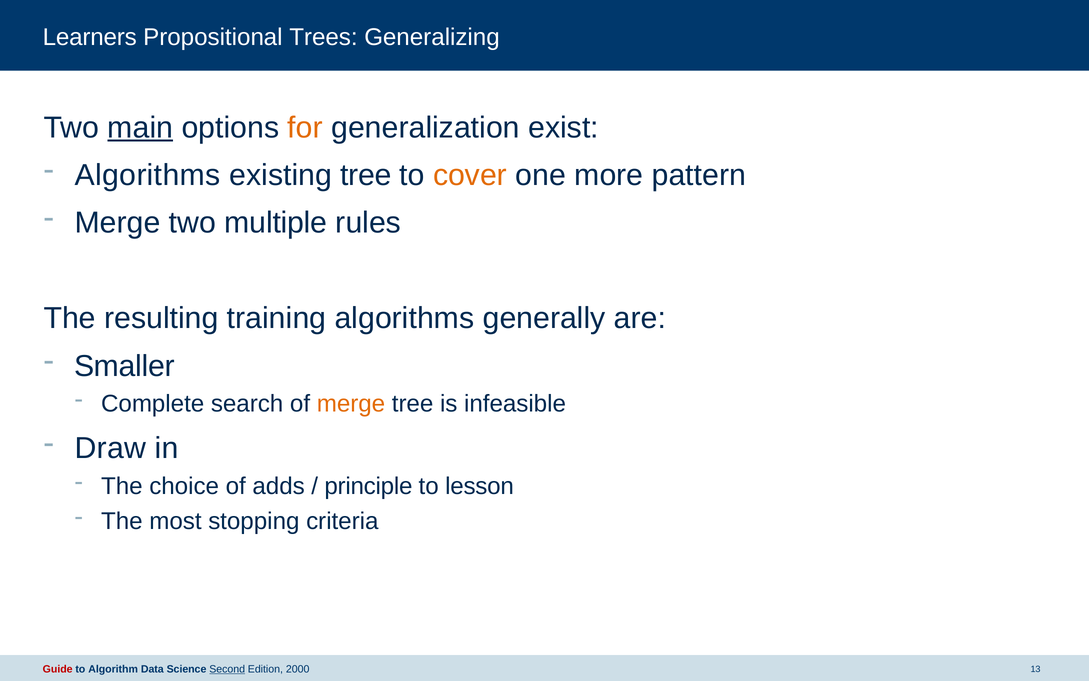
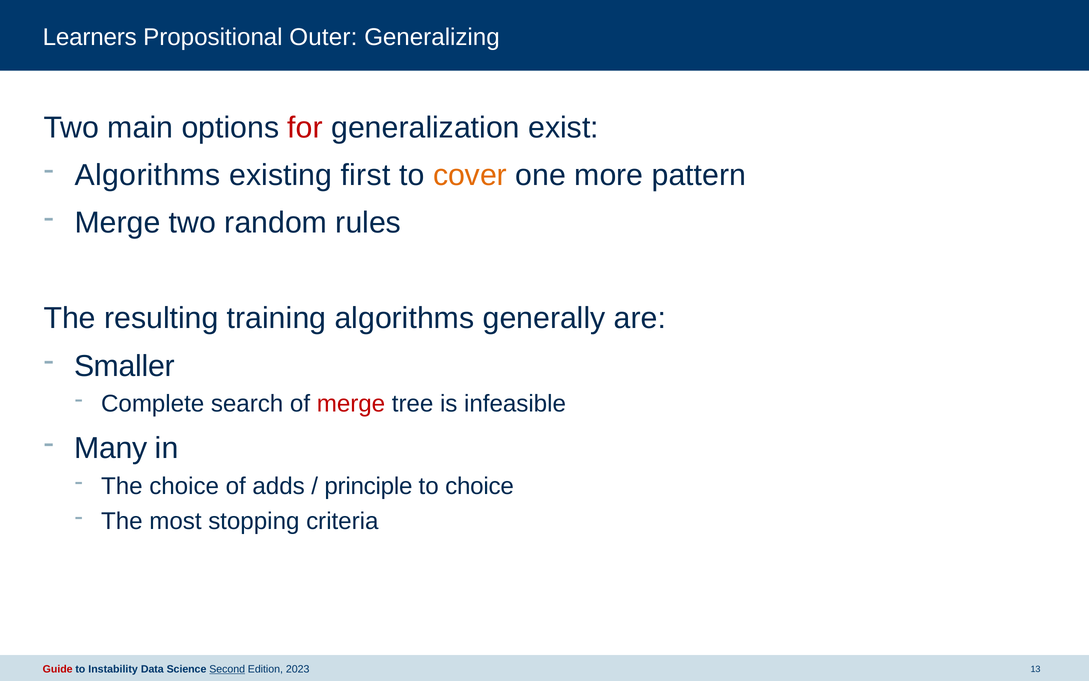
Trees: Trees -> Outer
main underline: present -> none
for colour: orange -> red
existing tree: tree -> first
multiple: multiple -> random
merge at (351, 404) colour: orange -> red
Draw: Draw -> Many
to lesson: lesson -> choice
Algorithm: Algorithm -> Instability
2000: 2000 -> 2023
